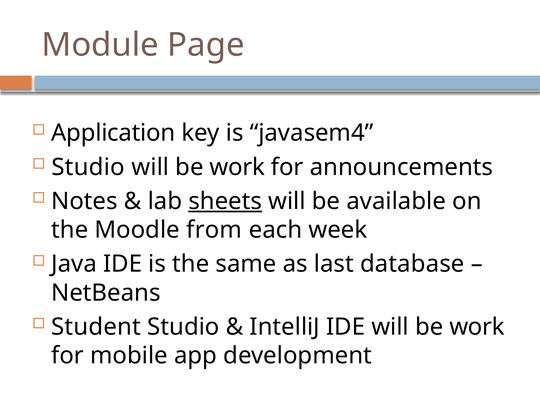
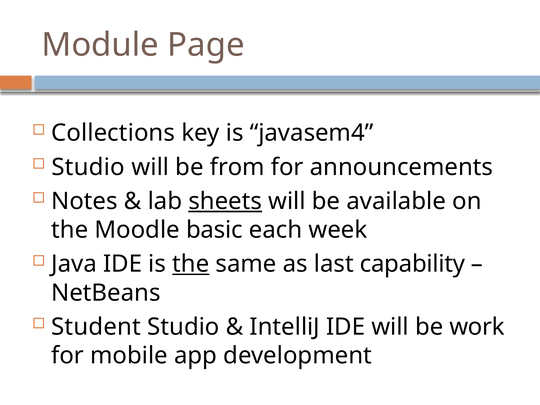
Application: Application -> Collections
work at (237, 167): work -> from
from: from -> basic
the at (191, 264) underline: none -> present
database: database -> capability
